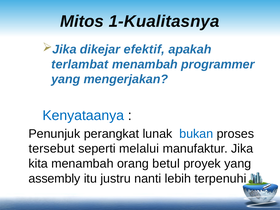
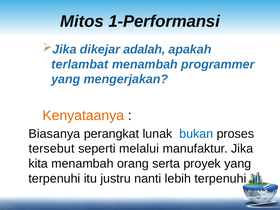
1-Kualitasnya: 1-Kualitasnya -> 1-Performansi
efektif: efektif -> adalah
Kenyataanya colour: blue -> orange
Penunjuk: Penunjuk -> Biasanya
betul: betul -> serta
assembly at (54, 179): assembly -> terpenuhi
